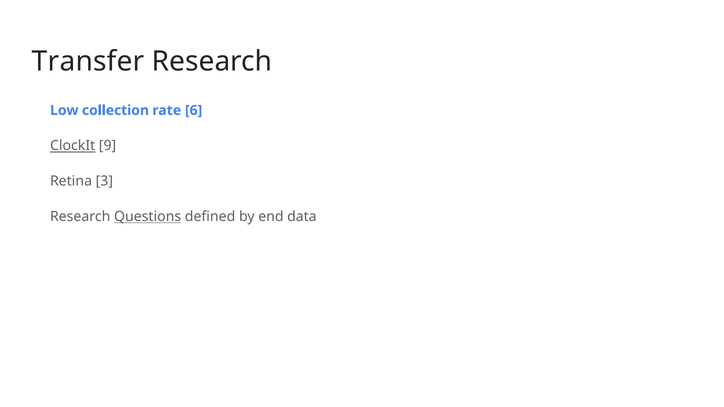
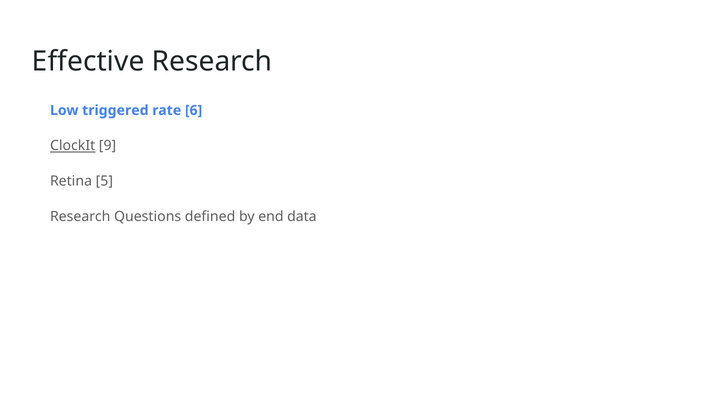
Transfer: Transfer -> Effective
collection: collection -> triggered
3: 3 -> 5
Questions underline: present -> none
